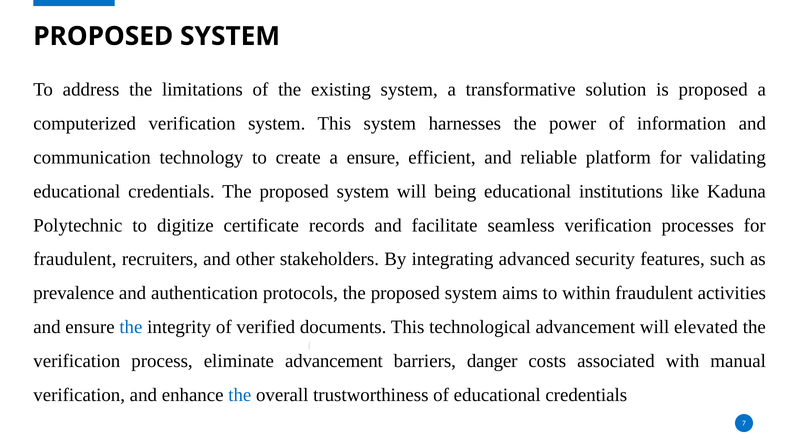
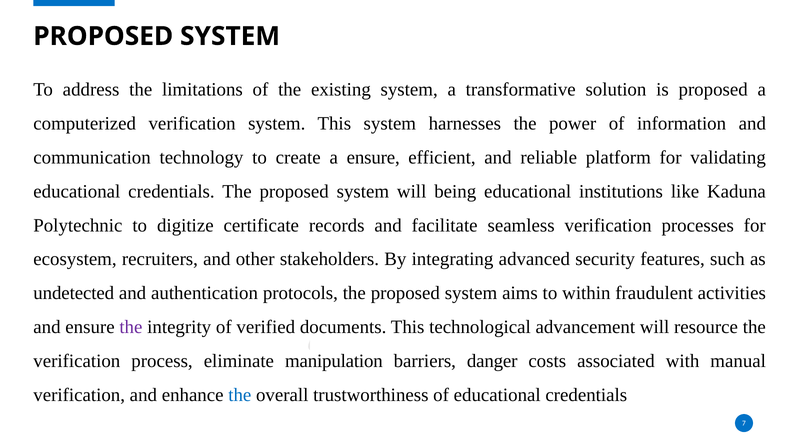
fraudulent at (75, 259): fraudulent -> ecosystem
prevalence: prevalence -> undetected
the at (131, 327) colour: blue -> purple
elevated: elevated -> resource
eliminate advancement: advancement -> manipulation
